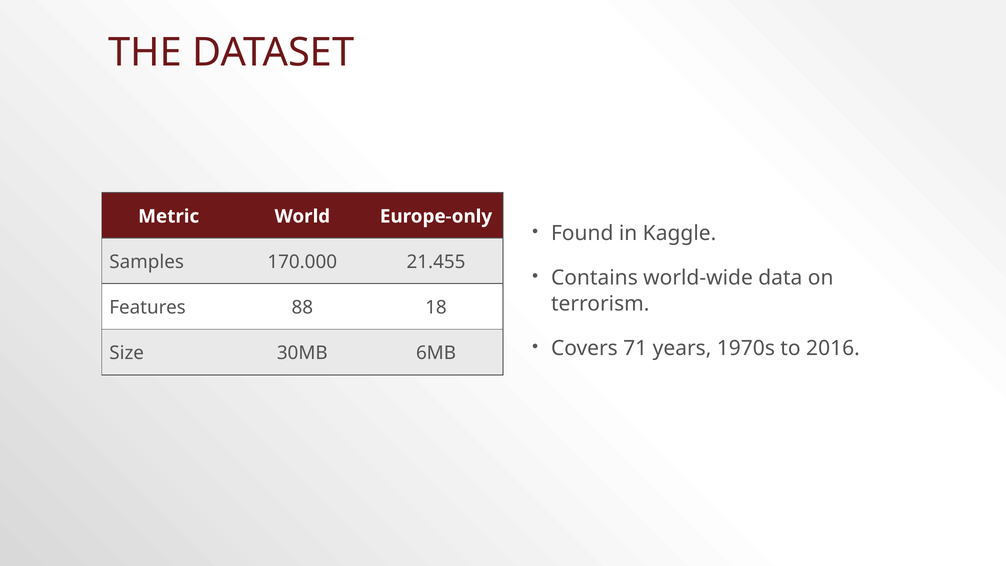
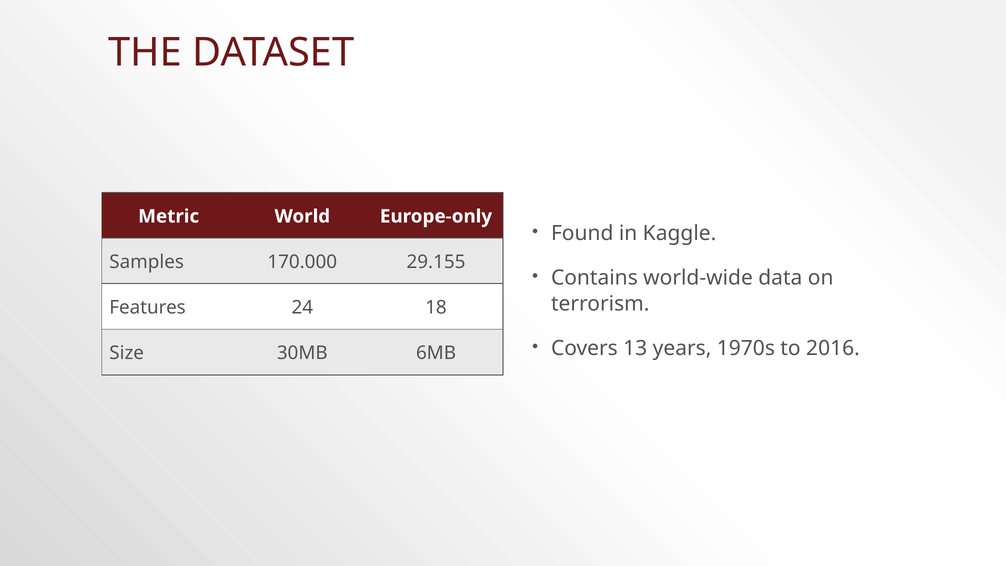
21.455: 21.455 -> 29.155
88: 88 -> 24
71: 71 -> 13
